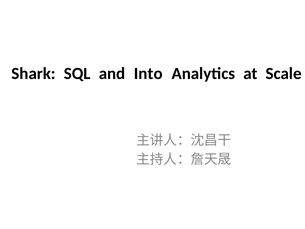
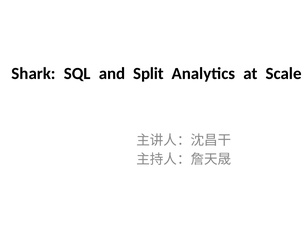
Into: Into -> Split
